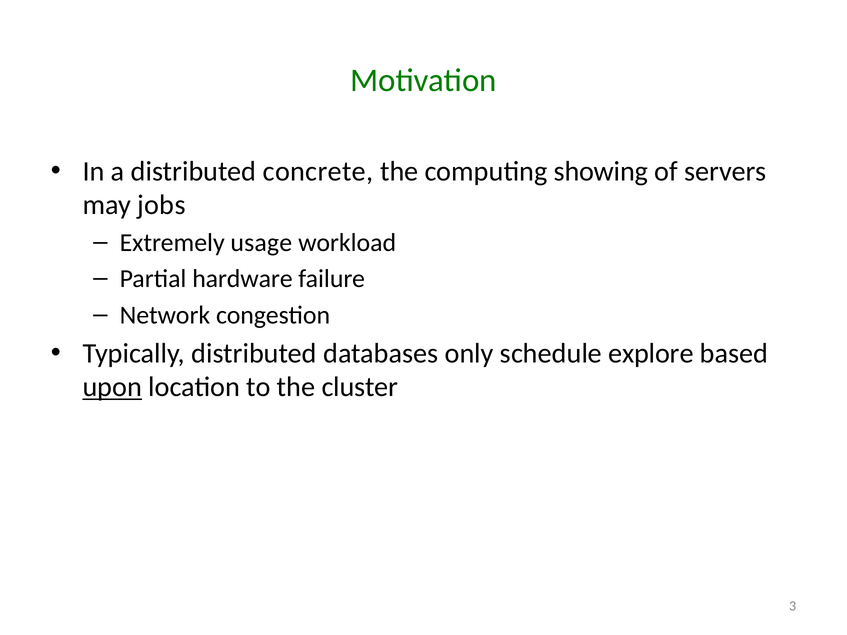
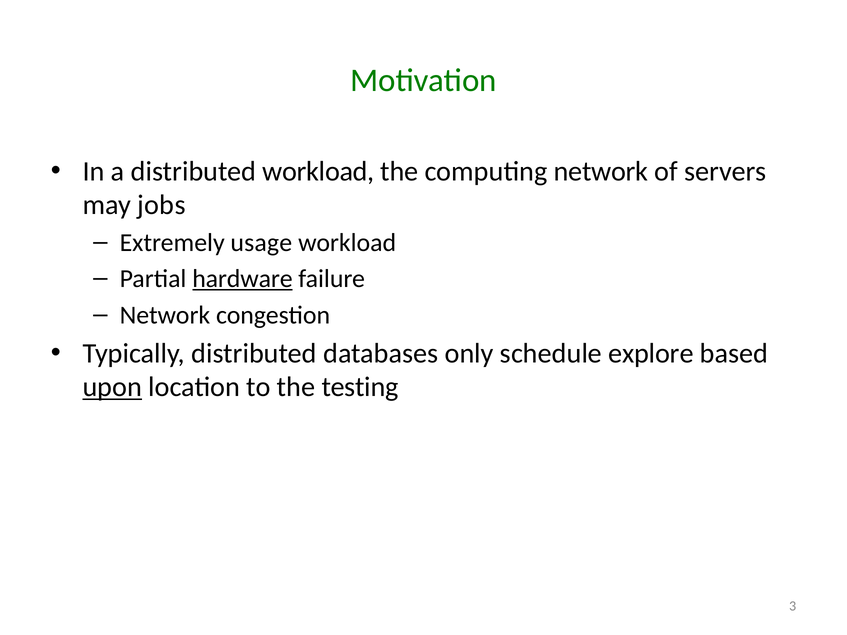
distributed concrete: concrete -> workload
computing showing: showing -> network
hardware underline: none -> present
cluster: cluster -> testing
